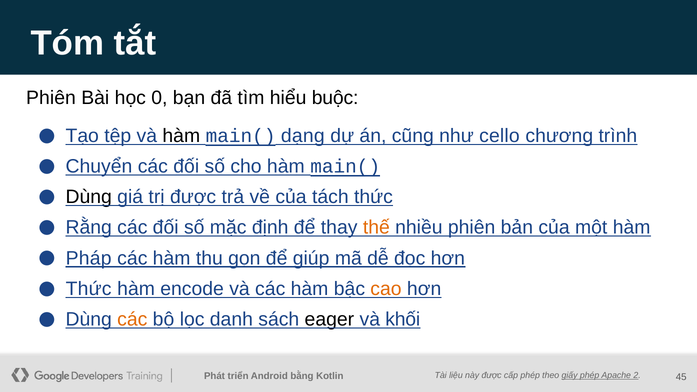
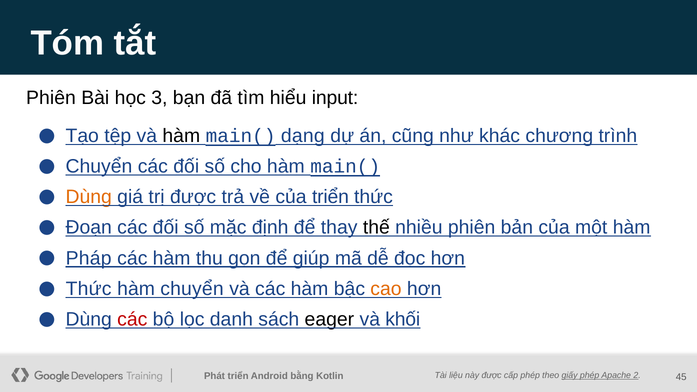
0: 0 -> 3
buộc: buộc -> input
cello: cello -> khác
Dùng at (89, 197) colour: black -> orange
của tách: tách -> triển
Rằng: Rằng -> Đoạn
thế colour: orange -> black
hàm encode: encode -> chuyển
các at (132, 319) colour: orange -> red
